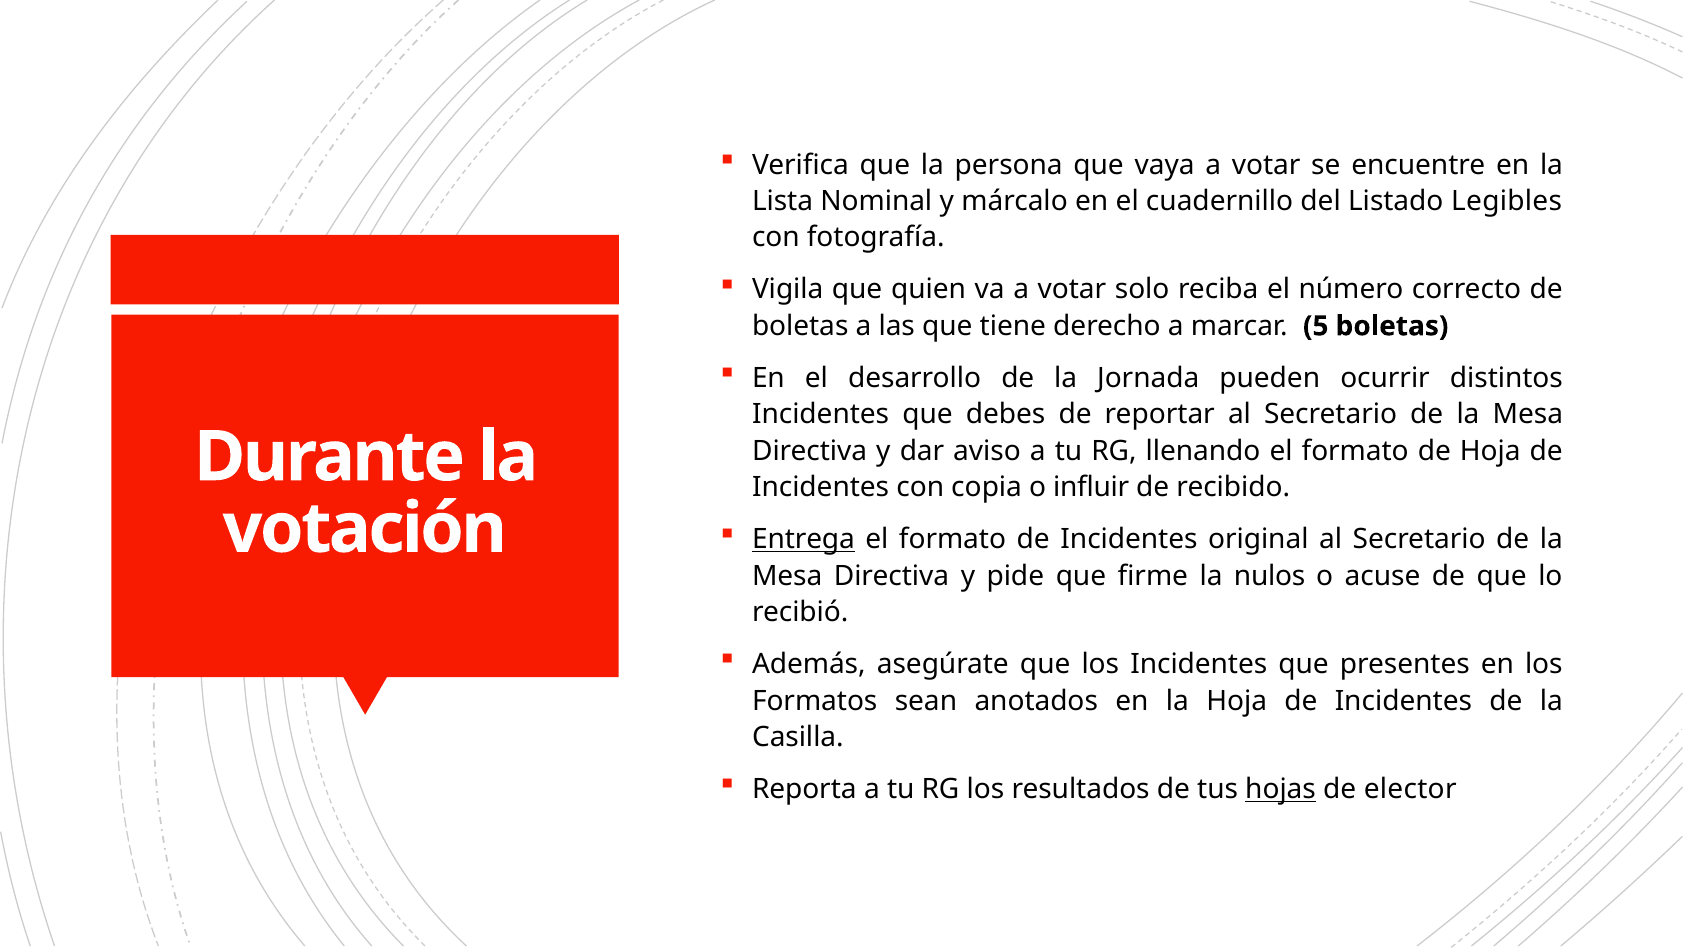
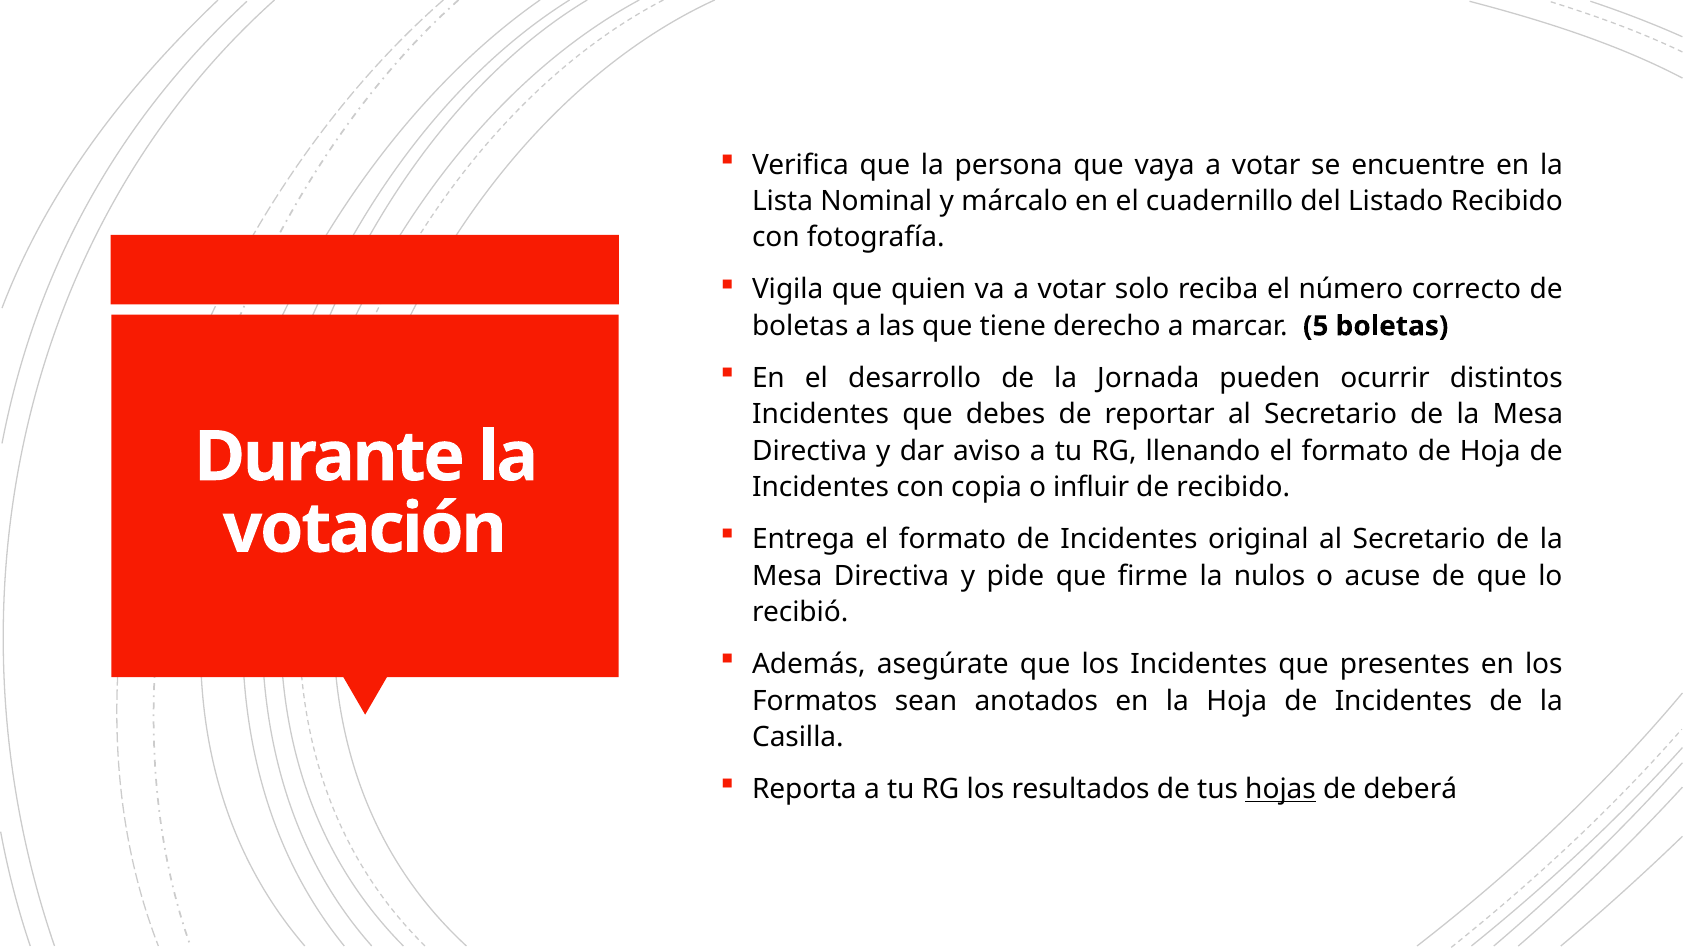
Listado Legibles: Legibles -> Recibido
Entrega underline: present -> none
elector: elector -> deberá
